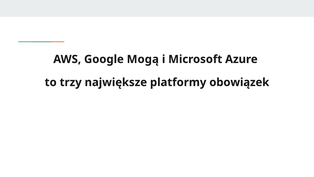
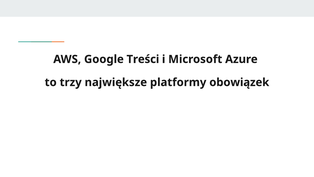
Mogą: Mogą -> Treści
